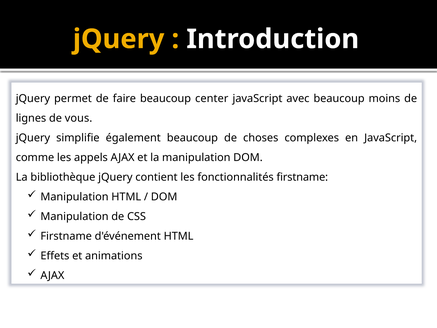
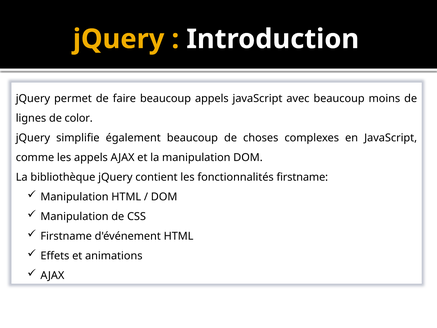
beaucoup center: center -> appels
vous: vous -> color
